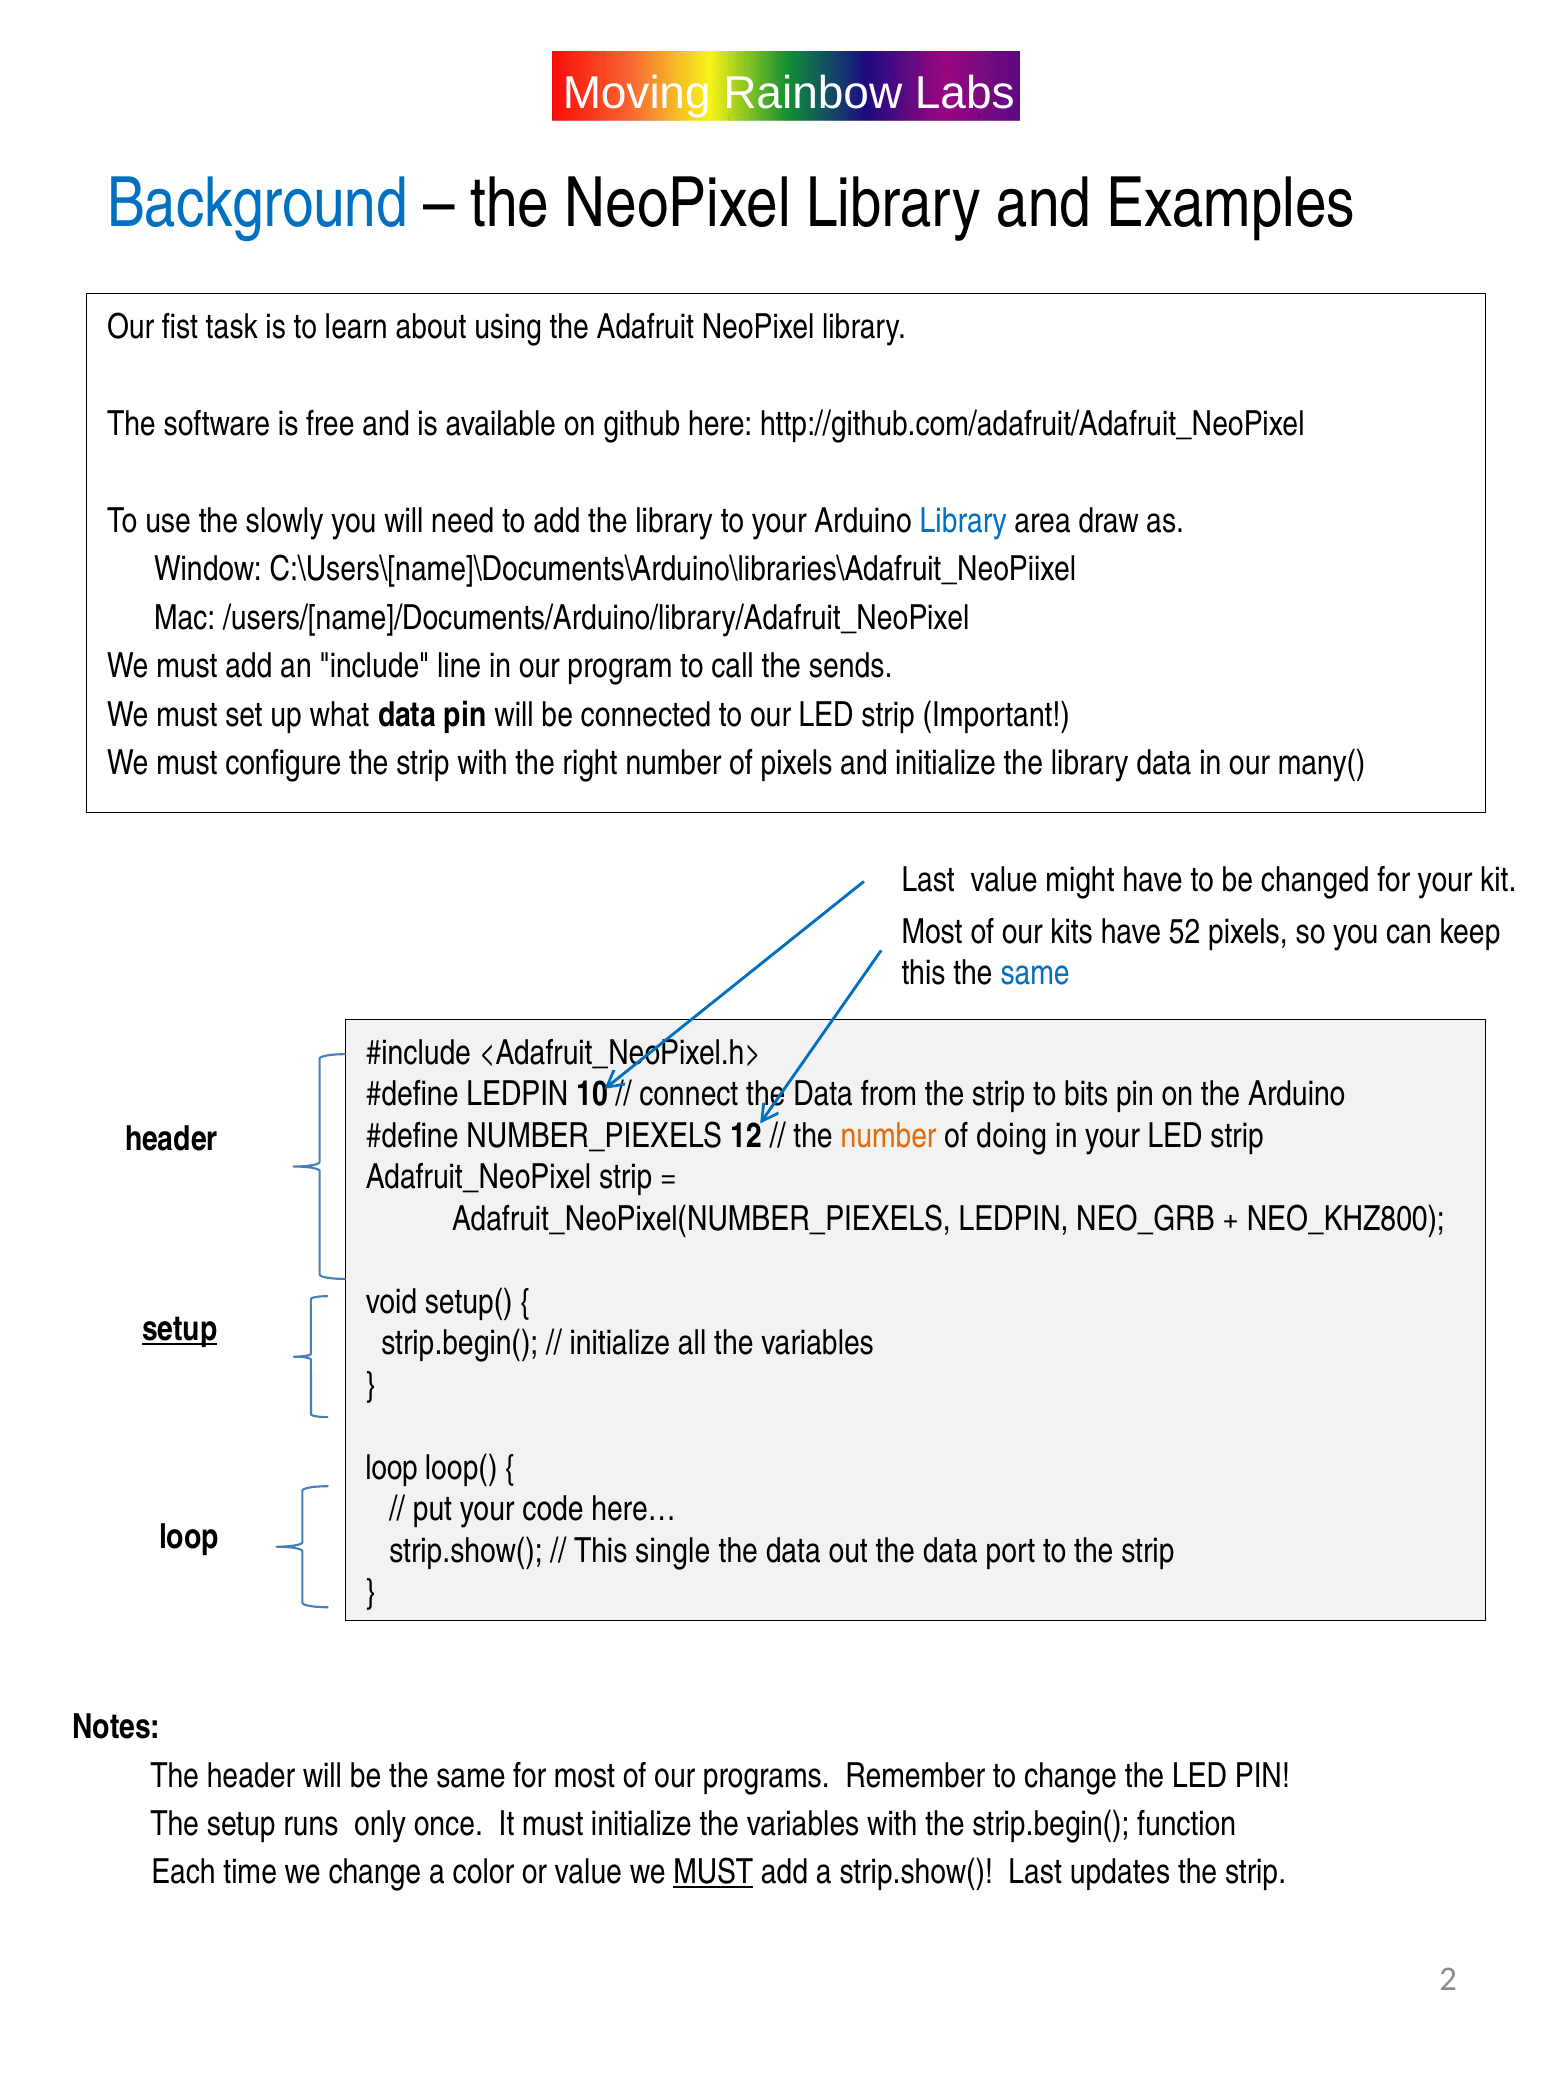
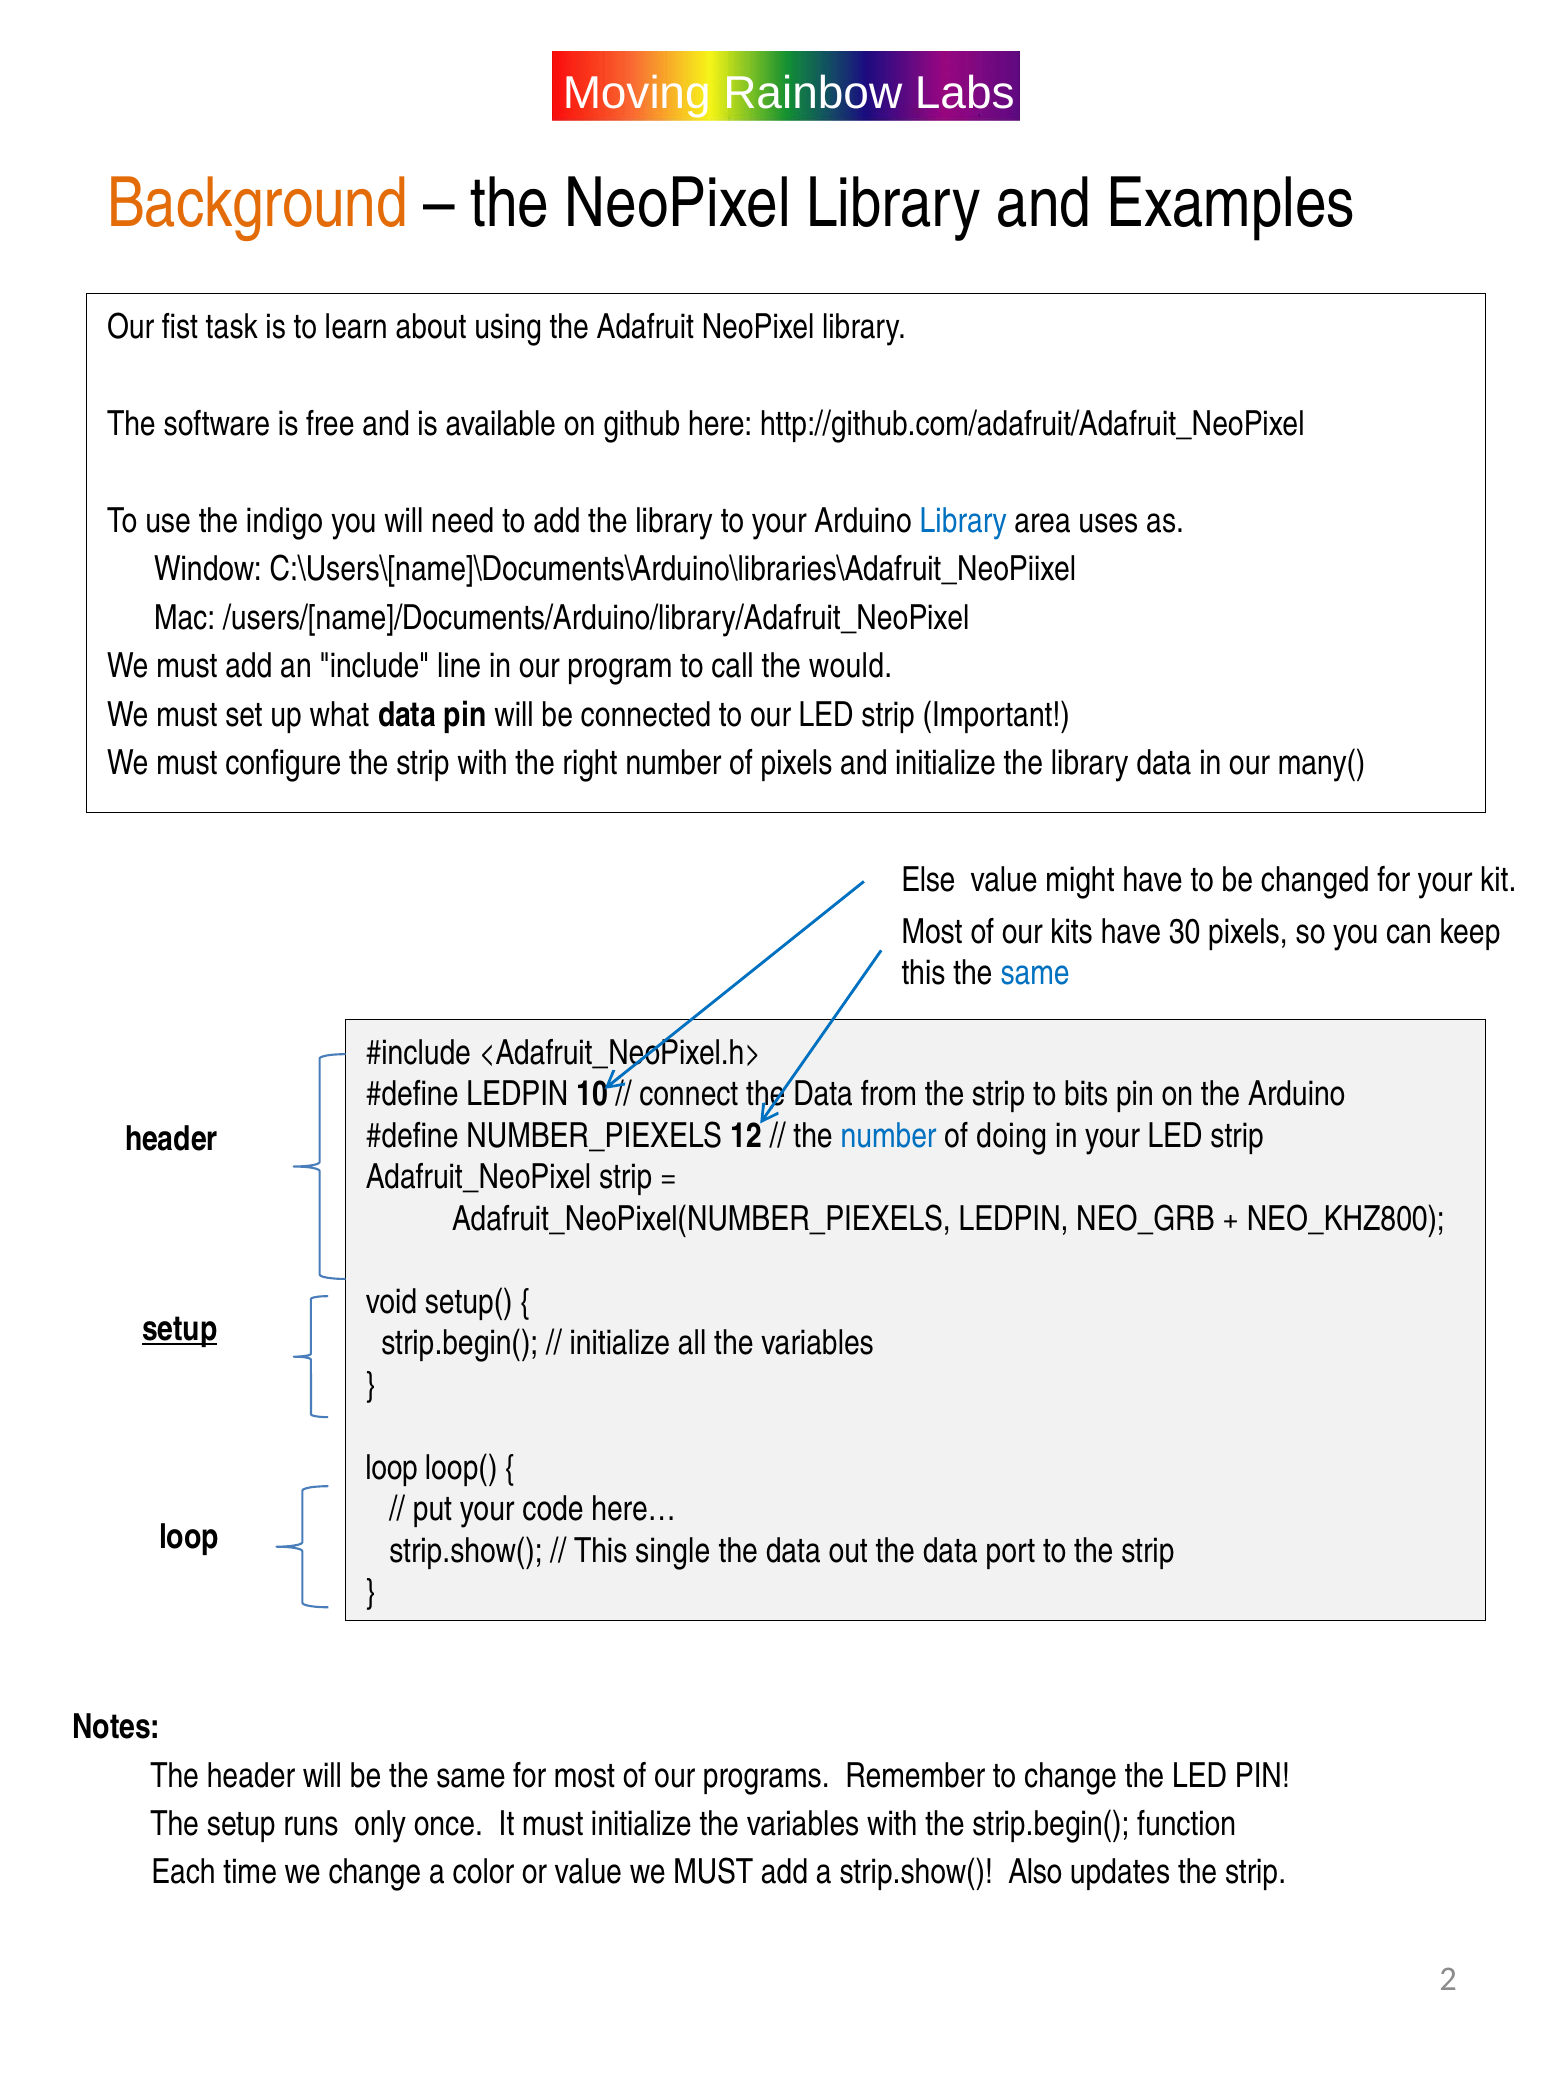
Background colour: blue -> orange
slowly: slowly -> indigo
draw: draw -> uses
sends: sends -> would
Last at (928, 880): Last -> Else
52: 52 -> 30
number at (889, 1136) colour: orange -> blue
MUST at (713, 1872) underline: present -> none
strip.show( Last: Last -> Also
